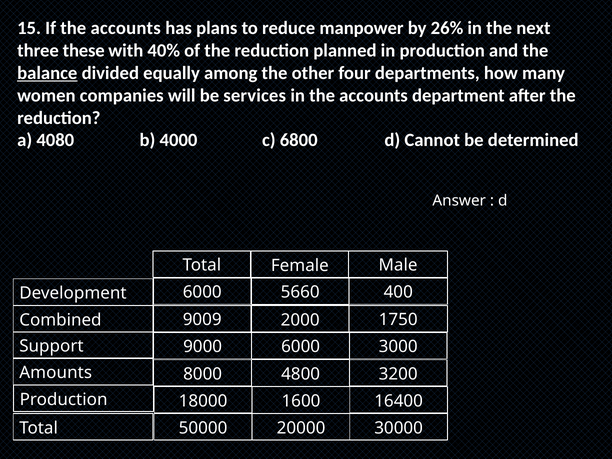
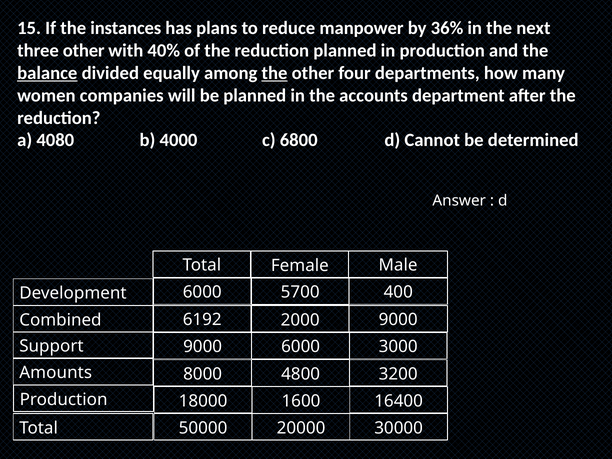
If the accounts: accounts -> instances
26%: 26% -> 36%
three these: these -> other
the at (274, 73) underline: none -> present
be services: services -> planned
5660: 5660 -> 5700
9009: 9009 -> 6192
2000 1750: 1750 -> 9000
